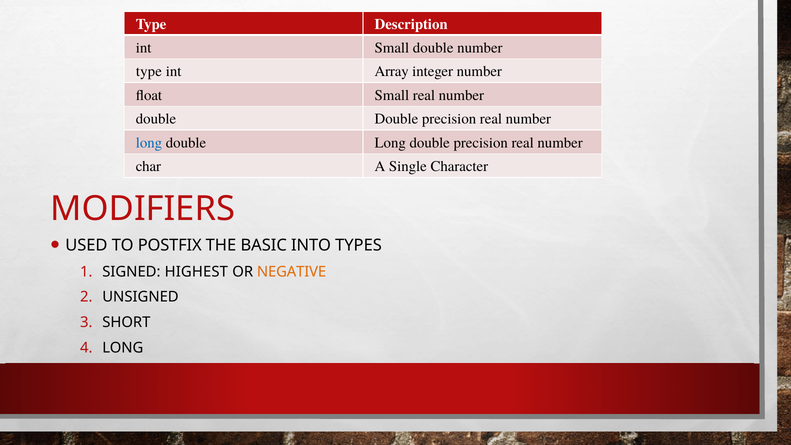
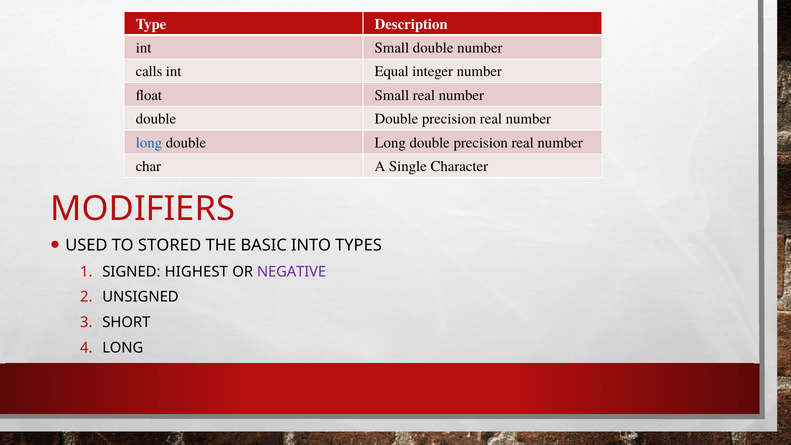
type at (149, 72): type -> calls
Array: Array -> Equal
POSTFIX: POSTFIX -> STORED
NEGATIVE colour: orange -> purple
